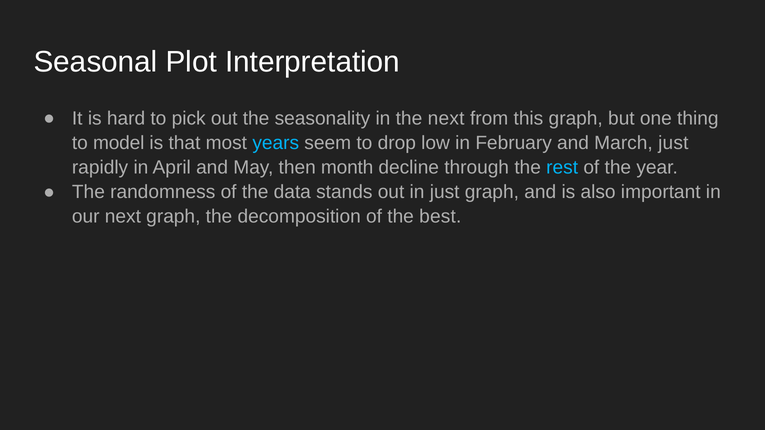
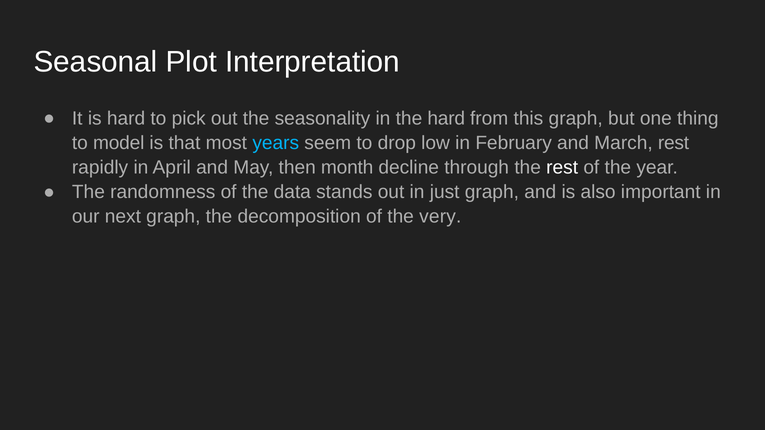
the next: next -> hard
March just: just -> rest
rest at (562, 168) colour: light blue -> white
best: best -> very
